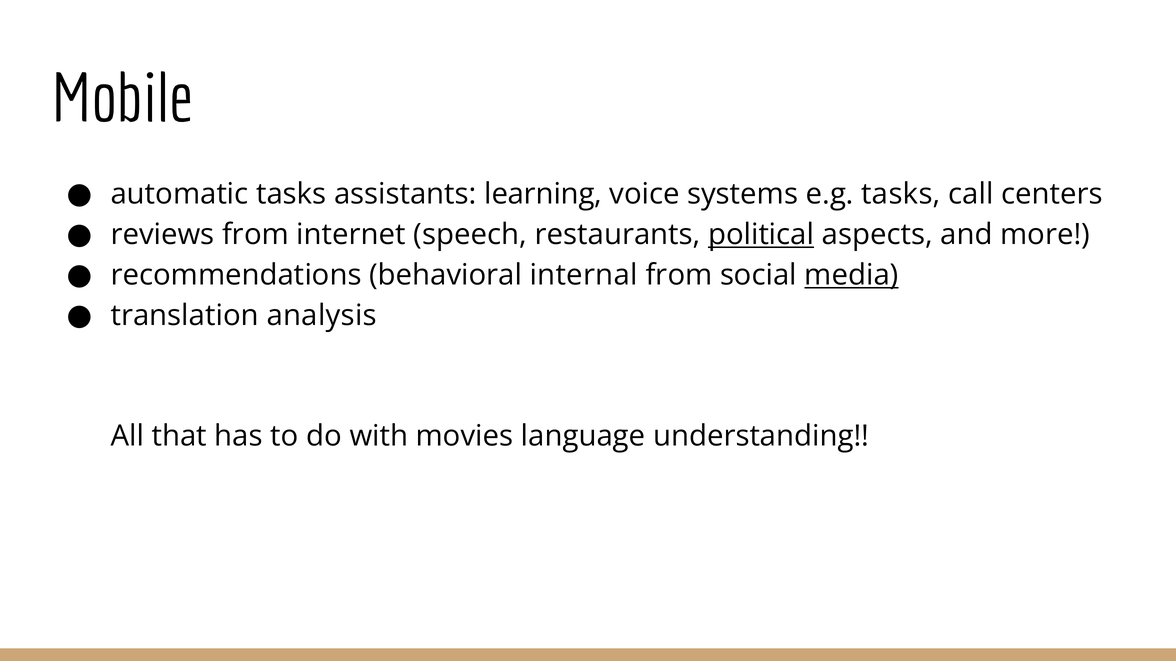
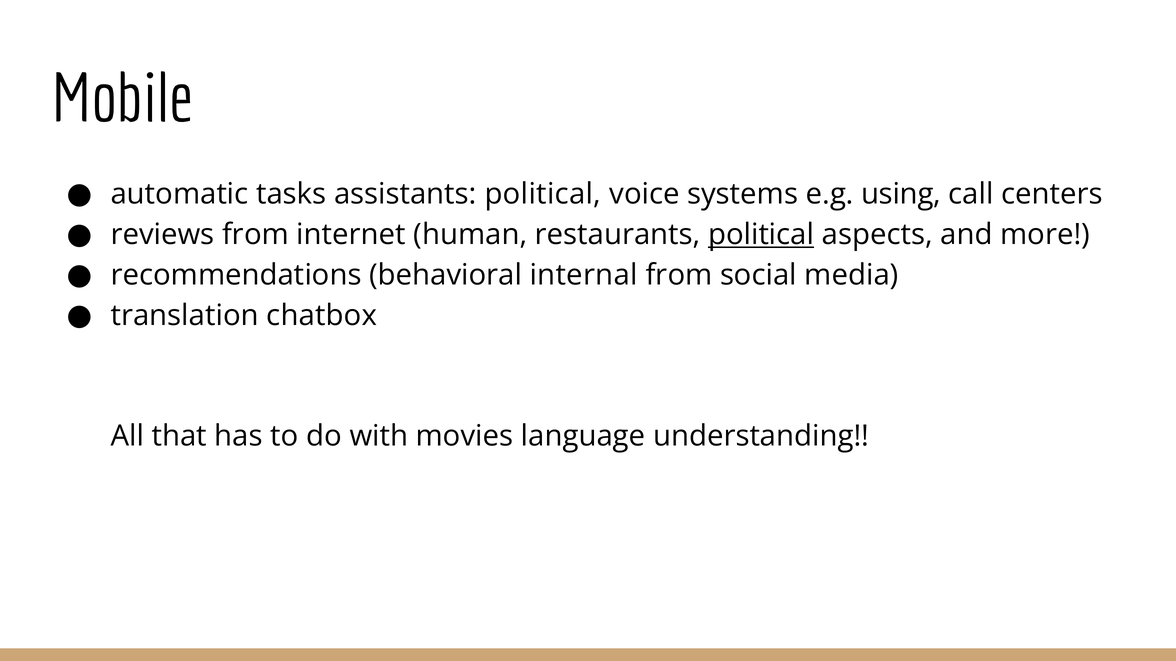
assistants learning: learning -> political
e.g tasks: tasks -> using
speech: speech -> human
media underline: present -> none
analysis: analysis -> chatbox
